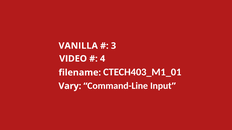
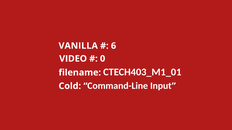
3: 3 -> 6
4: 4 -> 0
Vary: Vary -> Cold
